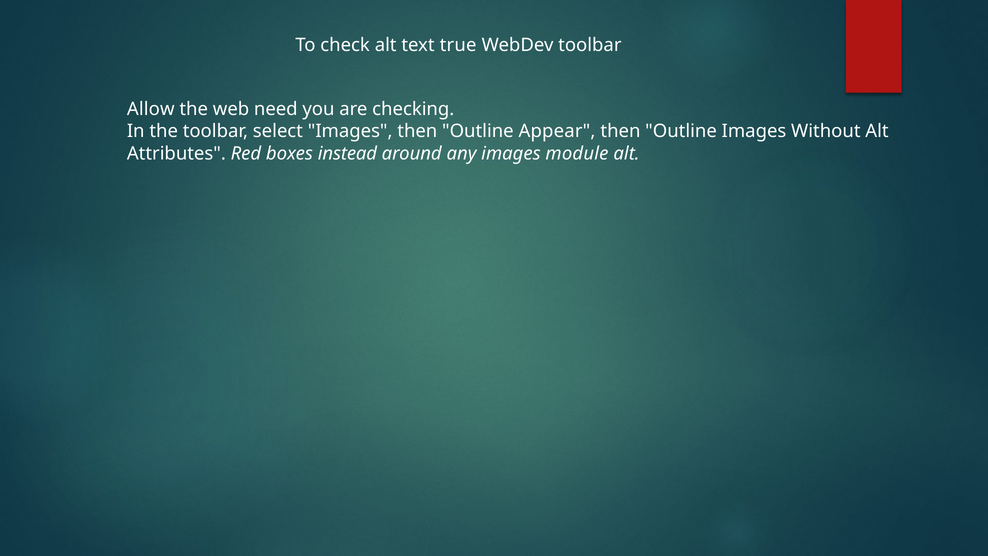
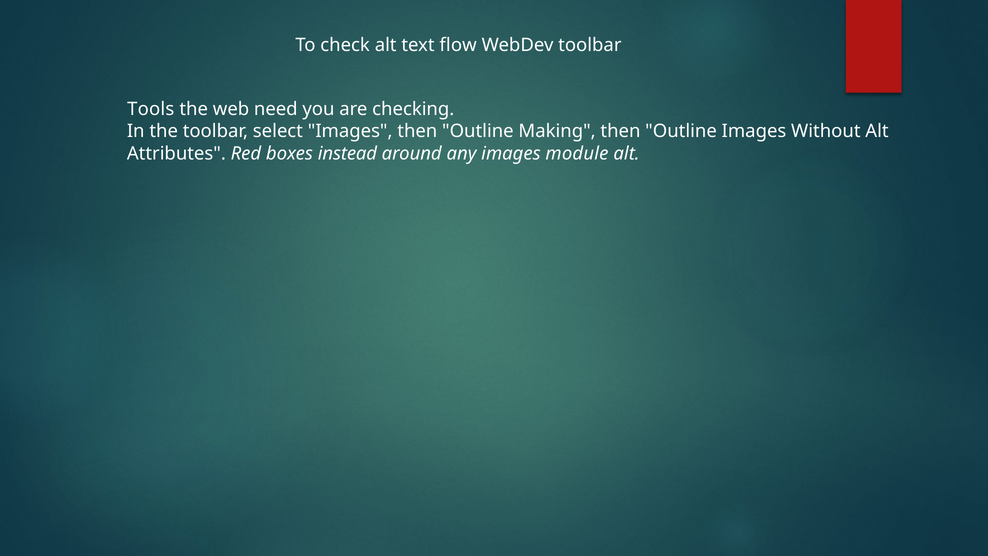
true: true -> flow
Allow: Allow -> Tools
Appear: Appear -> Making
